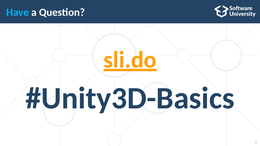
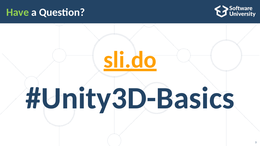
Have colour: light blue -> light green
